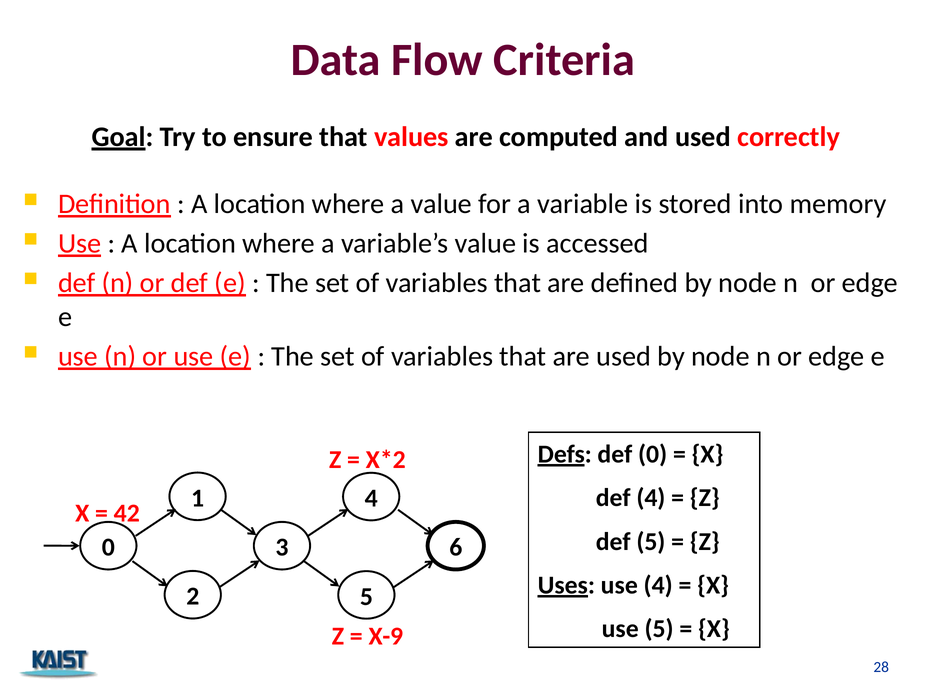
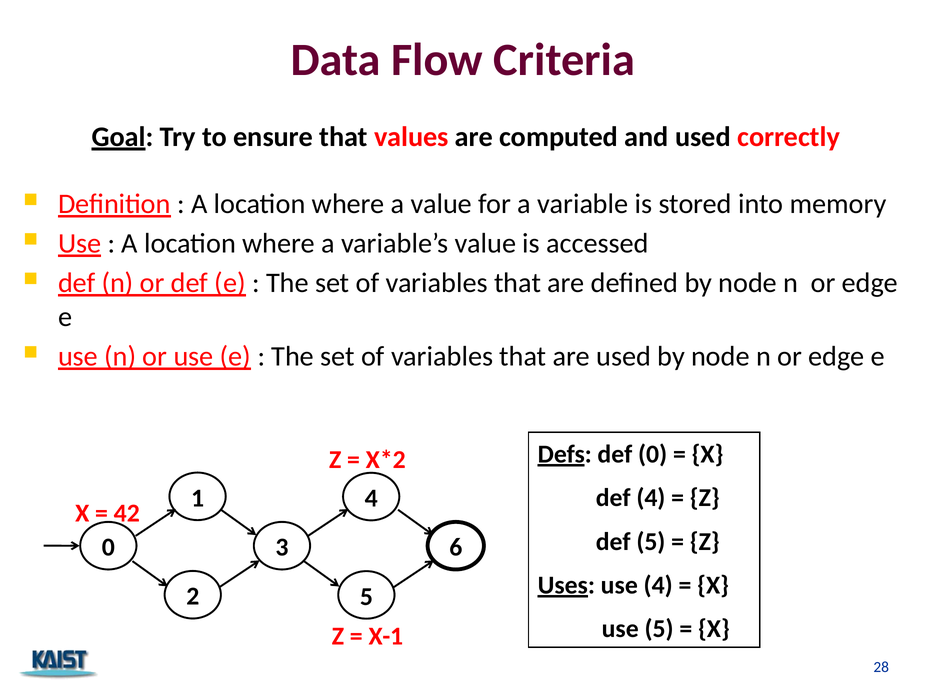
X-9: X-9 -> X-1
